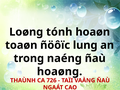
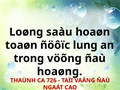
tónh: tónh -> saàu
naéng: naéng -> vöõng
